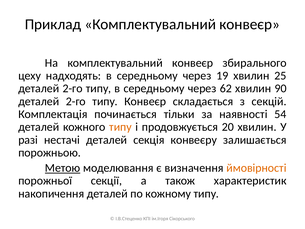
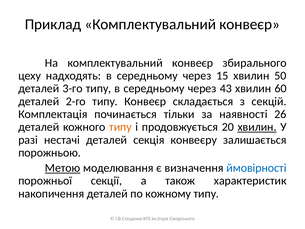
19: 19 -> 15
25: 25 -> 50
2-го at (73, 88): 2-го -> 3-го
62: 62 -> 43
90: 90 -> 60
54: 54 -> 26
хвилин at (257, 127) underline: none -> present
ймовірності colour: orange -> blue
